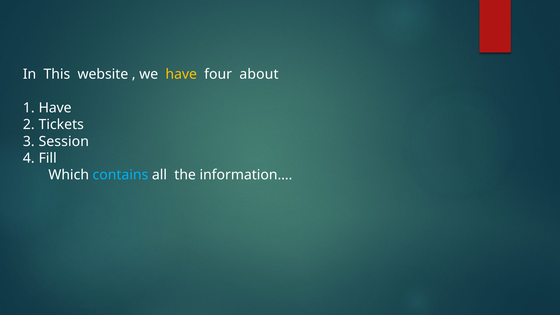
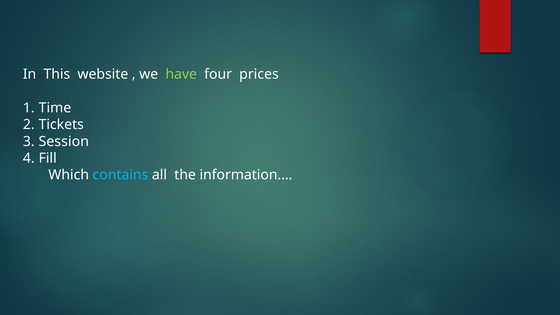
have at (181, 74) colour: yellow -> light green
about: about -> prices
Have at (55, 108): Have -> Time
